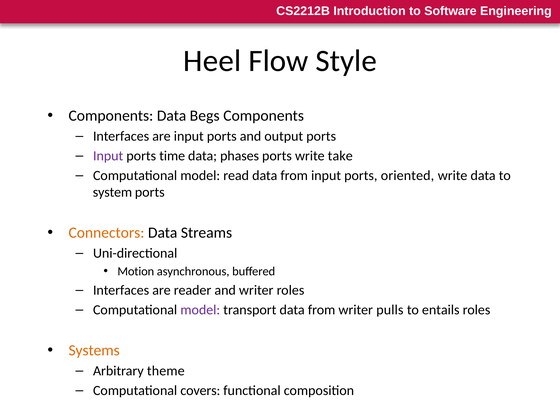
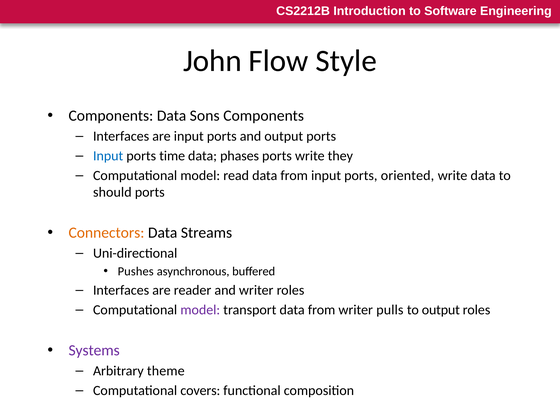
Heel: Heel -> John
Begs: Begs -> Sons
Input at (108, 156) colour: purple -> blue
take: take -> they
system: system -> should
Motion: Motion -> Pushes
to entails: entails -> output
Systems colour: orange -> purple
